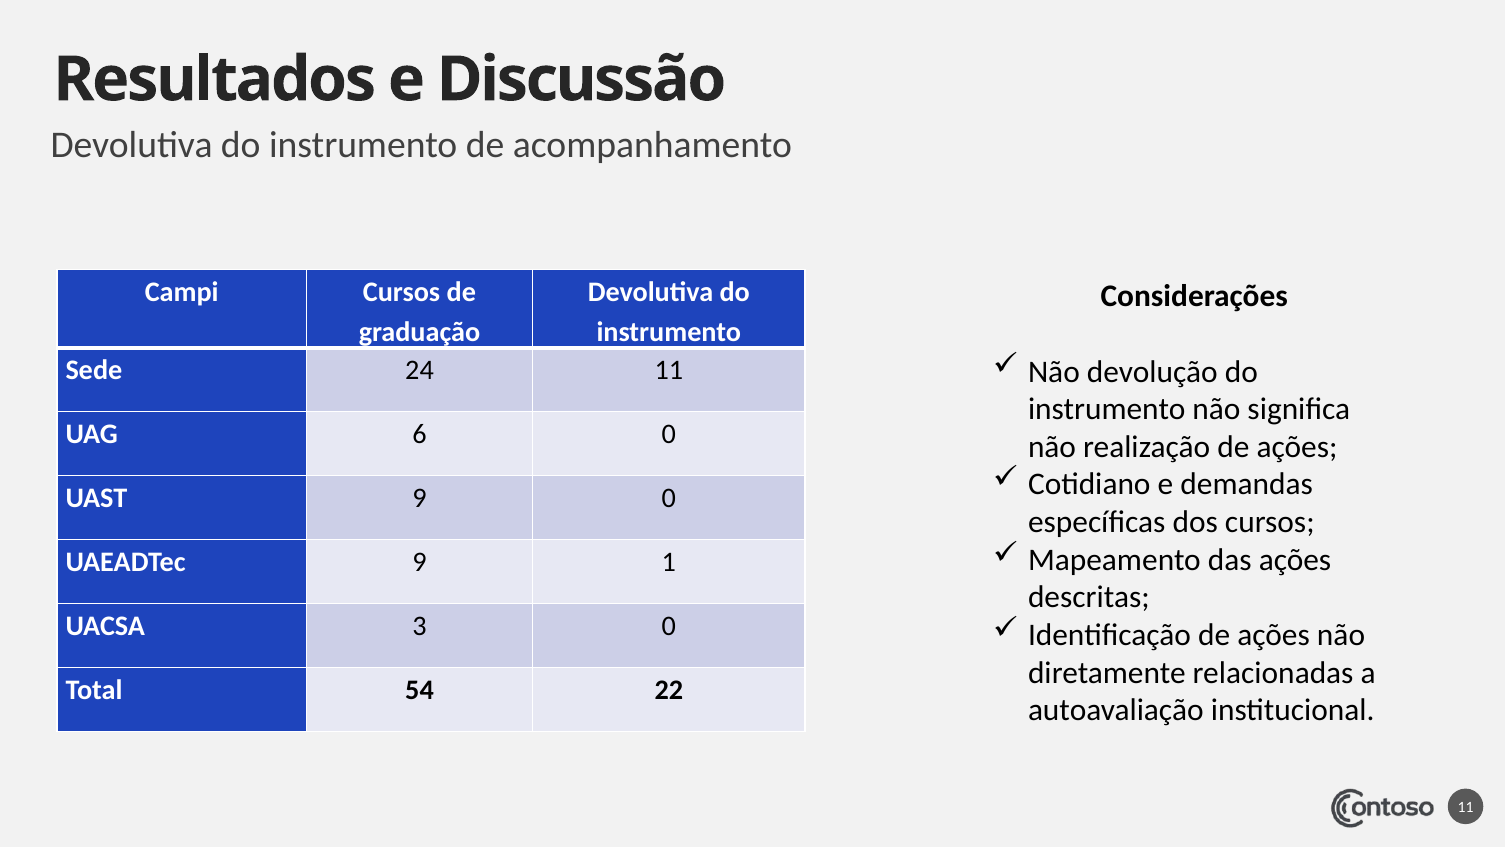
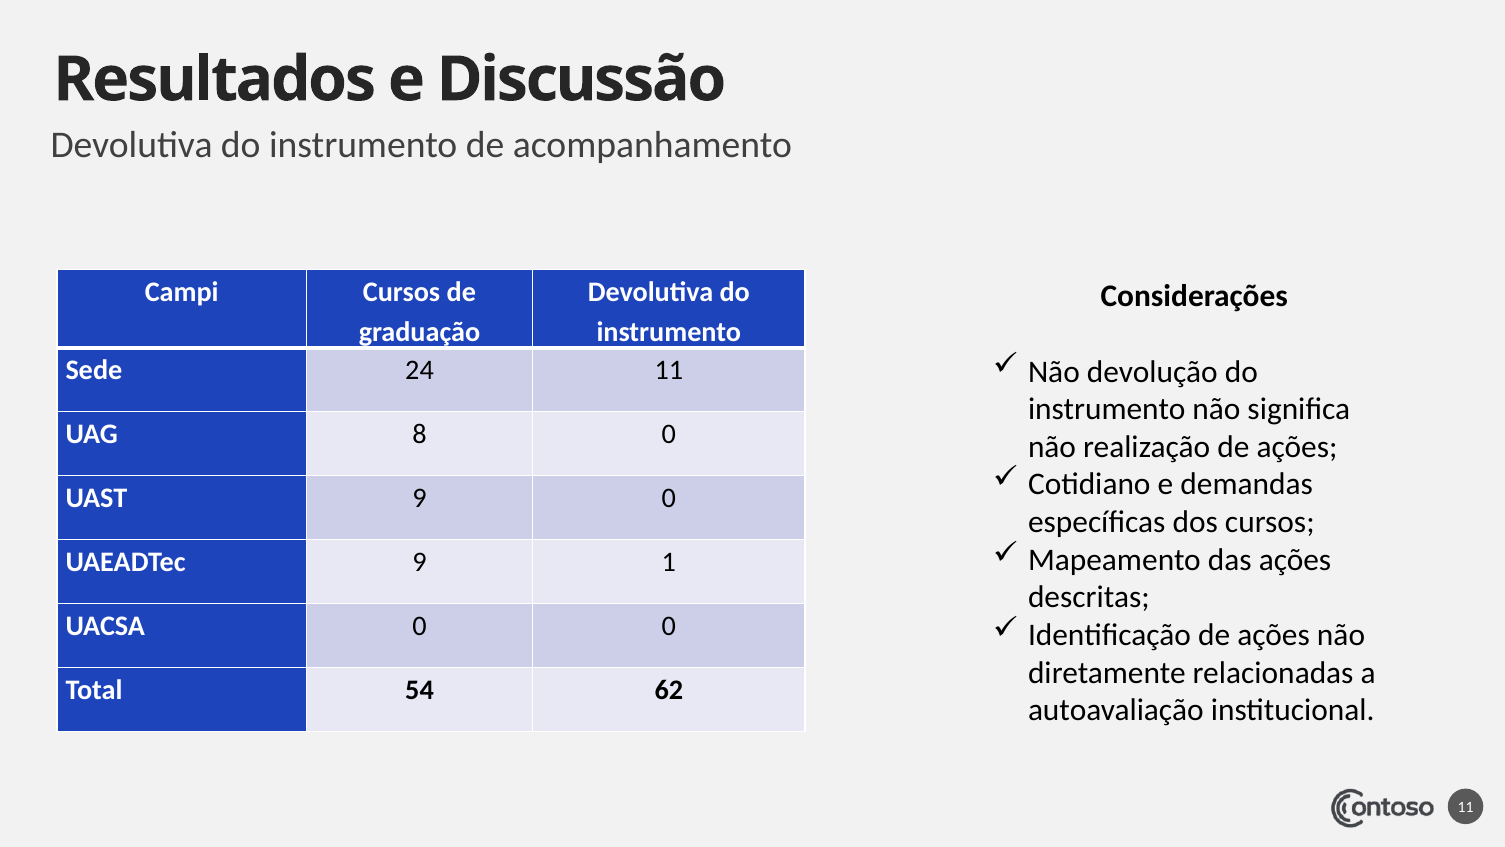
6: 6 -> 8
UACSA 3: 3 -> 0
22: 22 -> 62
